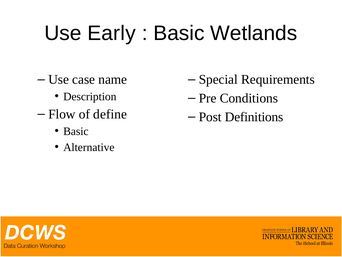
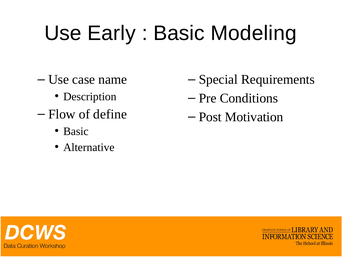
Wetlands: Wetlands -> Modeling
Definitions: Definitions -> Motivation
